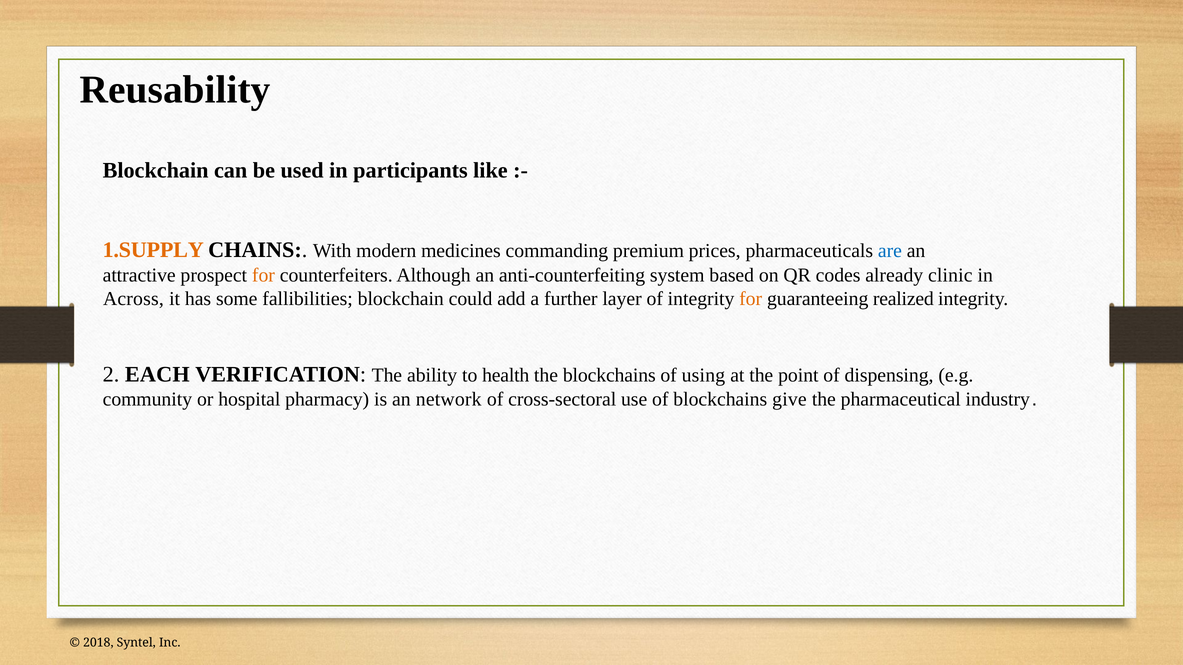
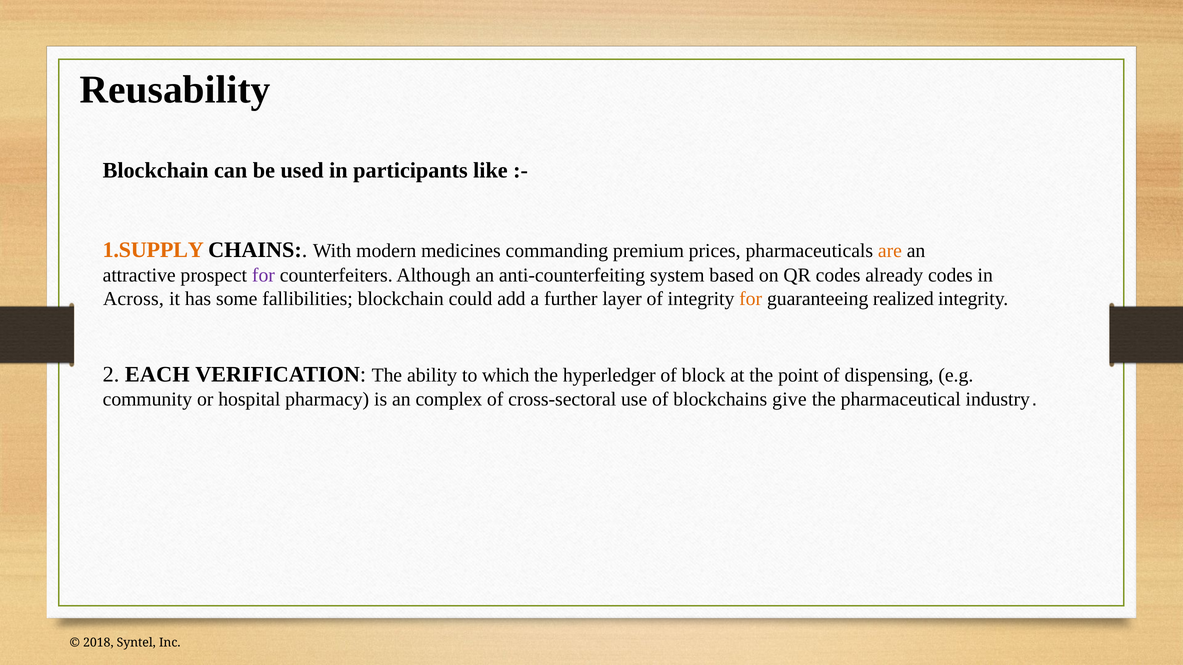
are colour: blue -> orange
for at (263, 275) colour: orange -> purple
already clinic: clinic -> codes
health: health -> which
the blockchains: blockchains -> hyperledger
using: using -> block
network: network -> complex
